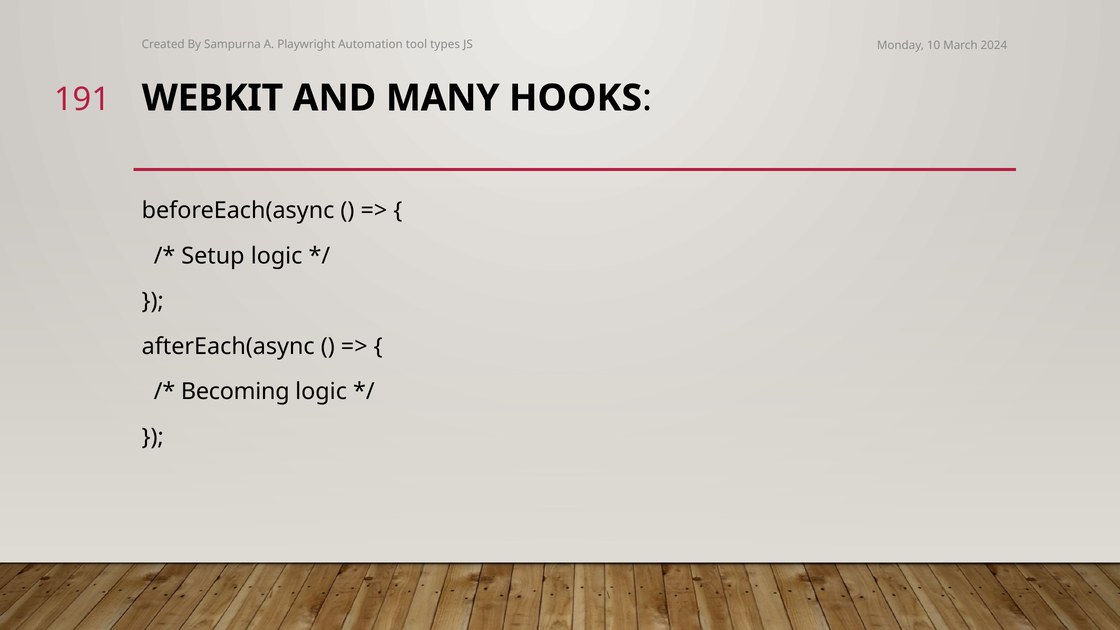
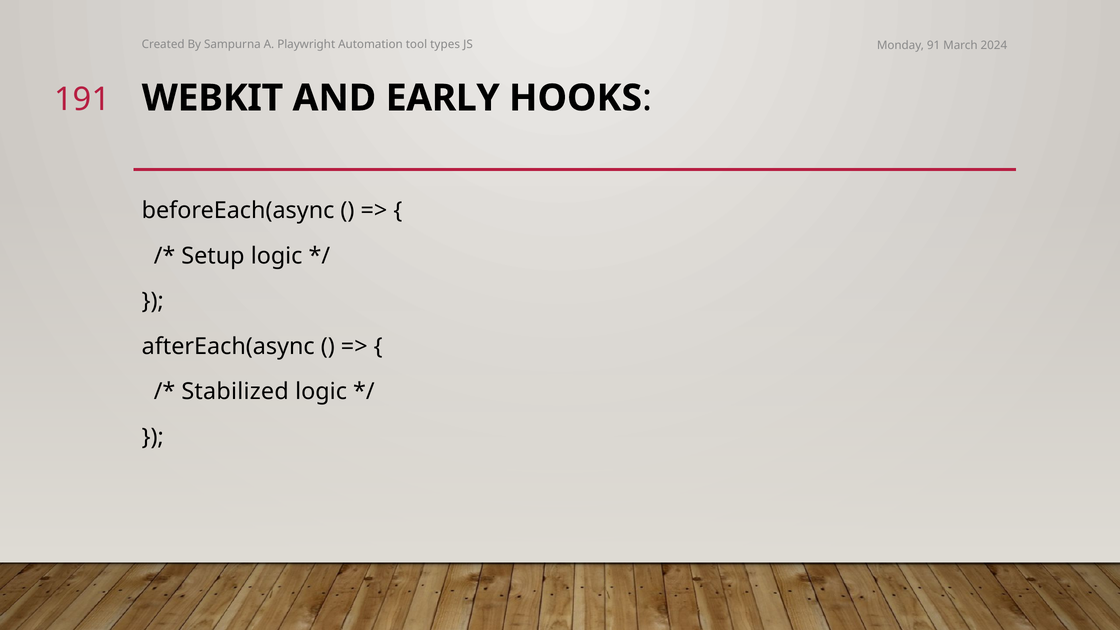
10: 10 -> 91
MANY: MANY -> EARLY
Becoming: Becoming -> Stabilized
